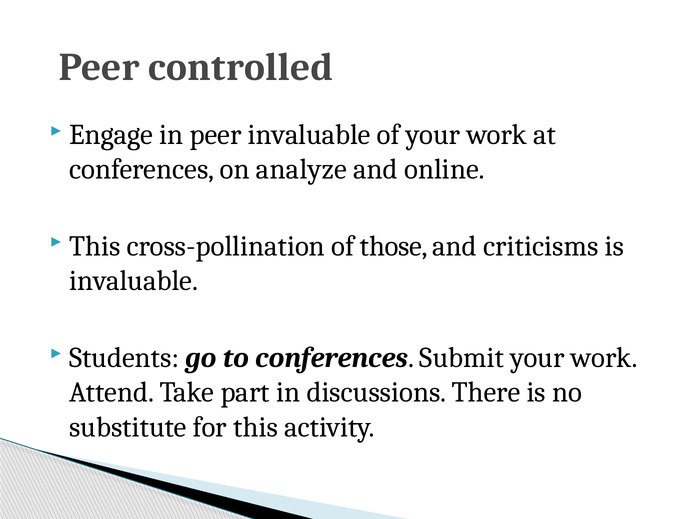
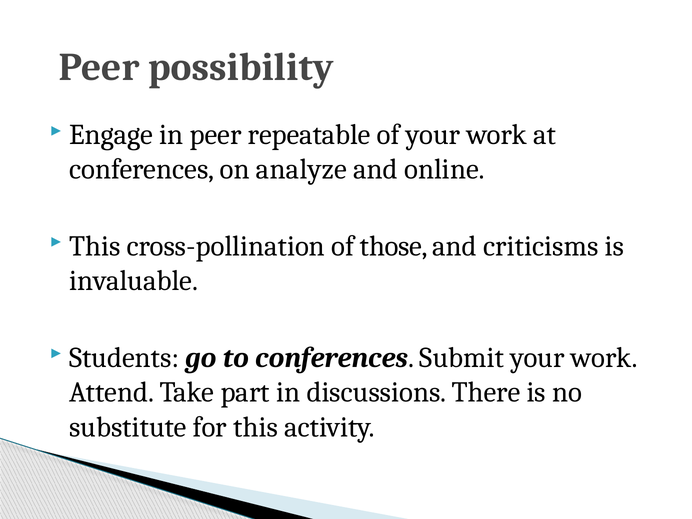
controlled: controlled -> possibility
peer invaluable: invaluable -> repeatable
